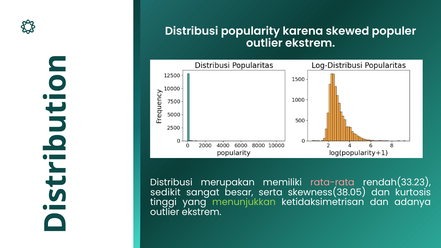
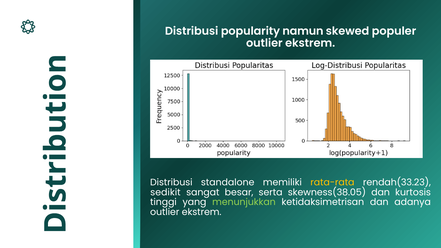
karena: karena -> namun
merupakan: merupakan -> standalone
rata-rata colour: pink -> yellow
